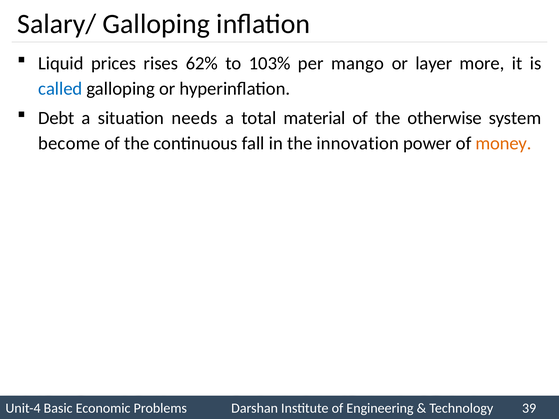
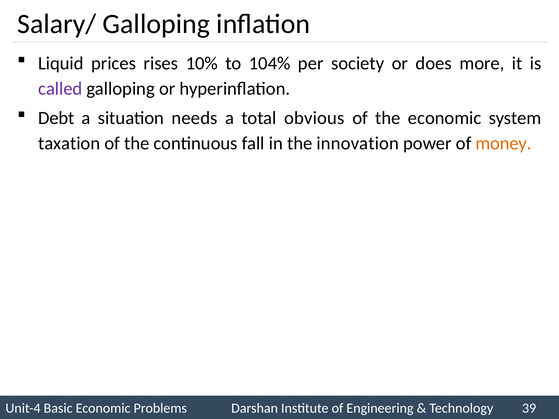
62%: 62% -> 10%
103%: 103% -> 104%
mango: mango -> society
layer: layer -> does
called colour: blue -> purple
material: material -> obvious
the otherwise: otherwise -> economic
become: become -> taxation
